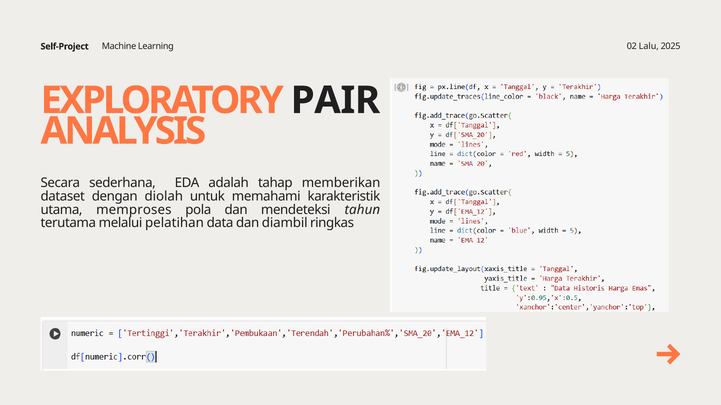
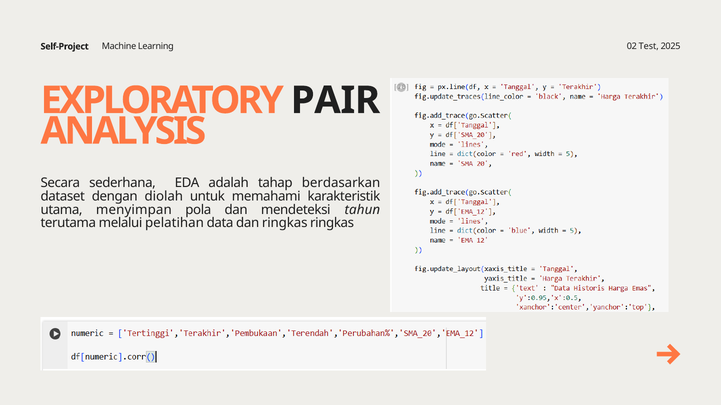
Lalu: Lalu -> Test
memberikan: memberikan -> berdasarkan
memproses: memproses -> menyimpan
dan diambil: diambil -> ringkas
